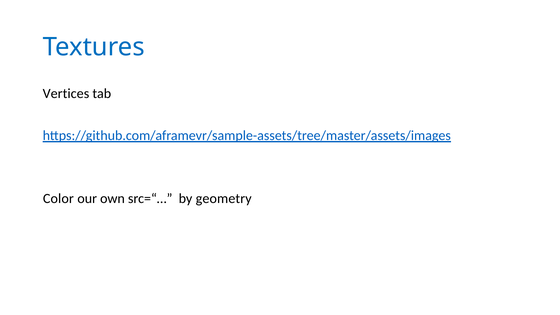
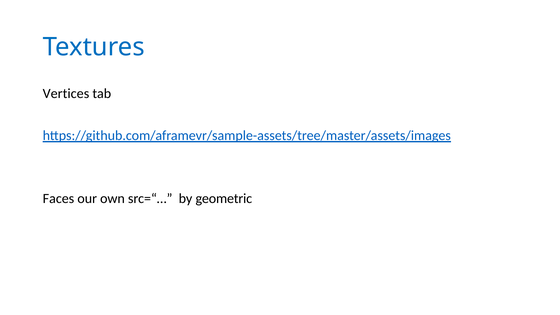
Color: Color -> Faces
geometry: geometry -> geometric
